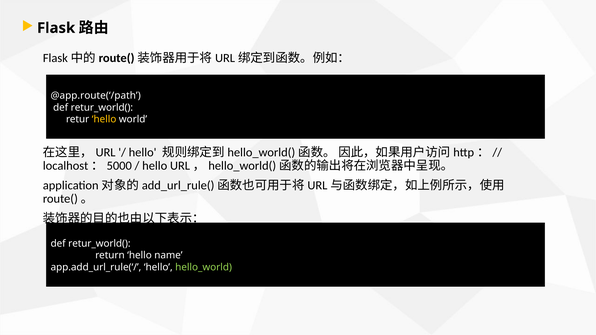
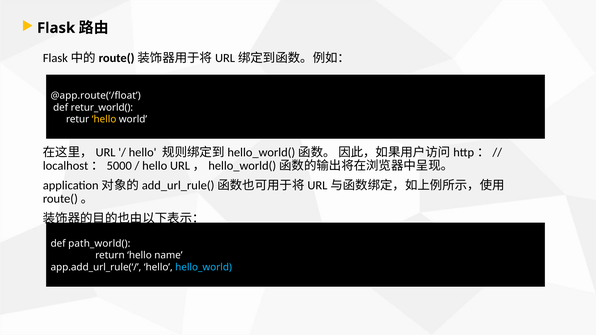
@app.route(‘/path: @app.route(‘/path -> @app.route(‘/float
retur_world( at (99, 244): retur_world( -> path_world(
hello_world colour: light green -> light blue
